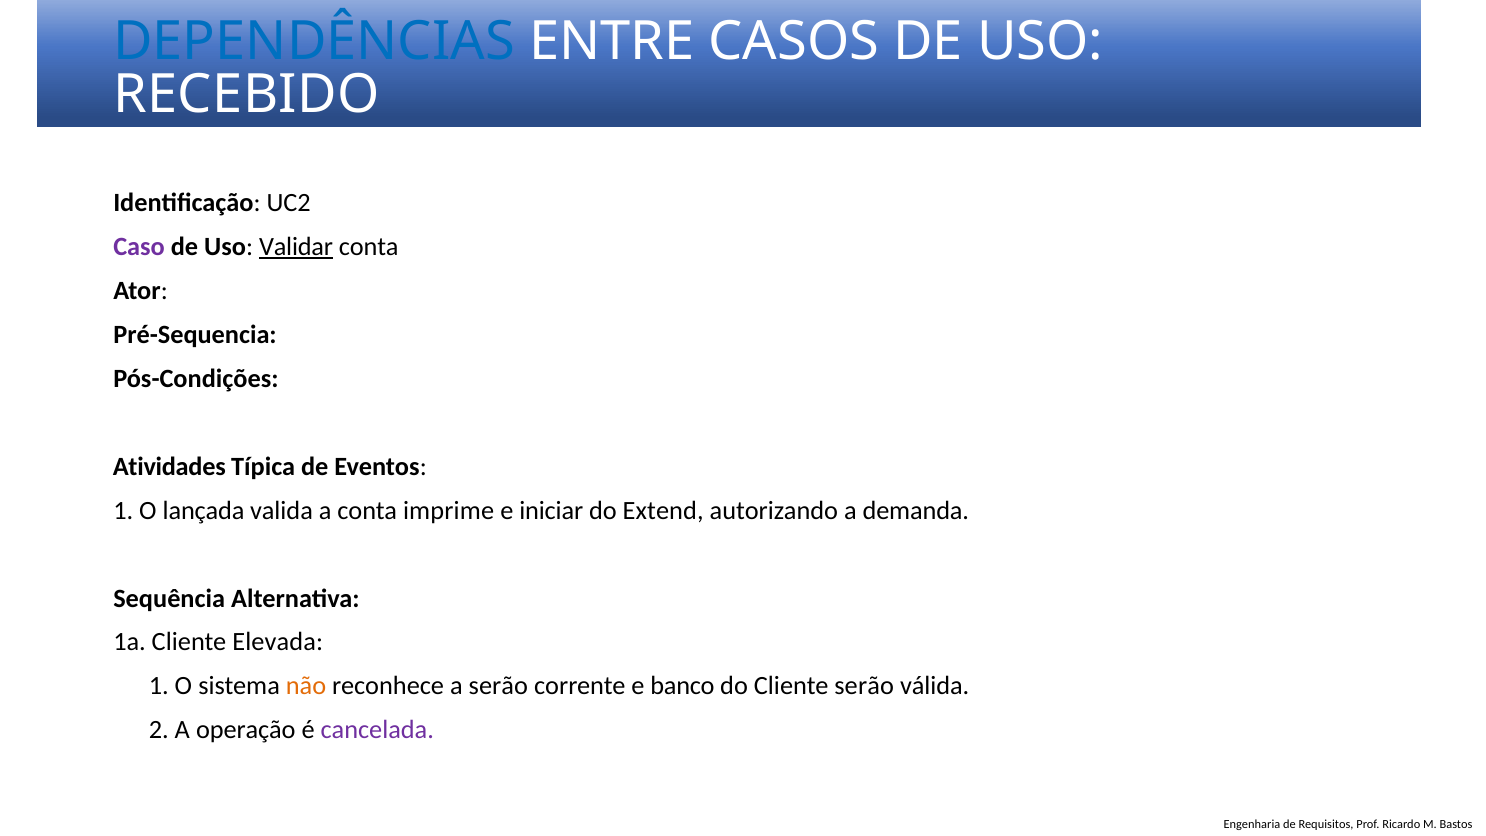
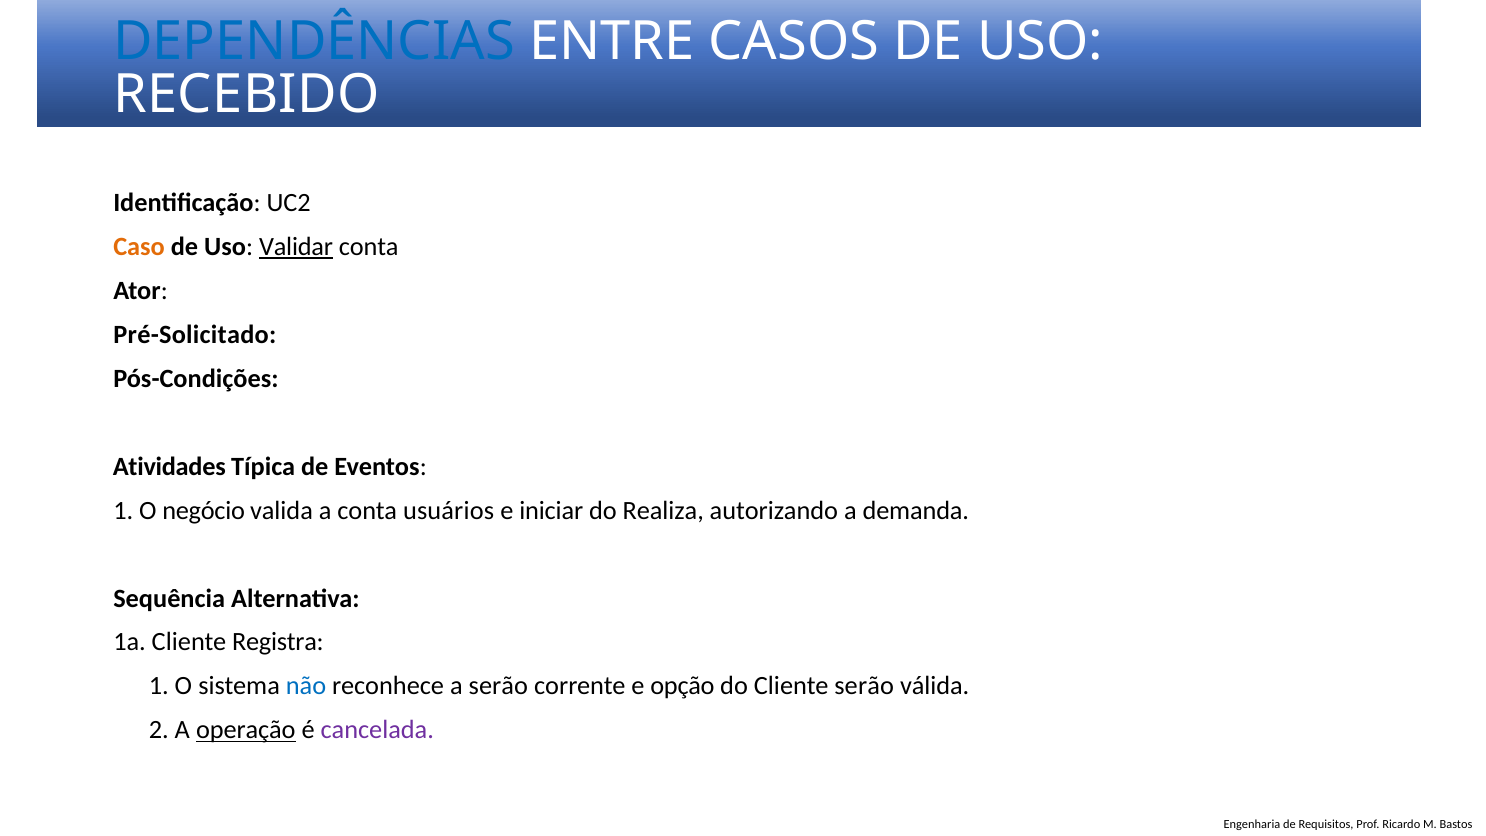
Caso colour: purple -> orange
Pré-Sequencia: Pré-Sequencia -> Pré-Solicitado
lançada: lançada -> negócio
imprime: imprime -> usuários
Extend: Extend -> Realiza
Elevada: Elevada -> Registra
não colour: orange -> blue
banco: banco -> opção
operação underline: none -> present
